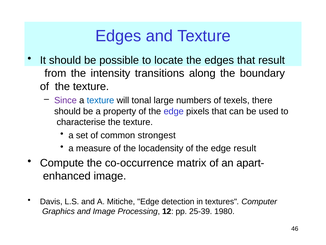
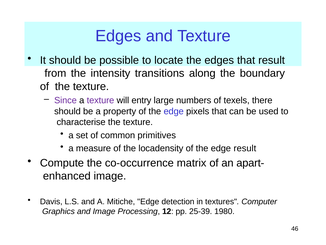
texture at (100, 100) colour: blue -> purple
tonal: tonal -> entry
strongest: strongest -> primitives
